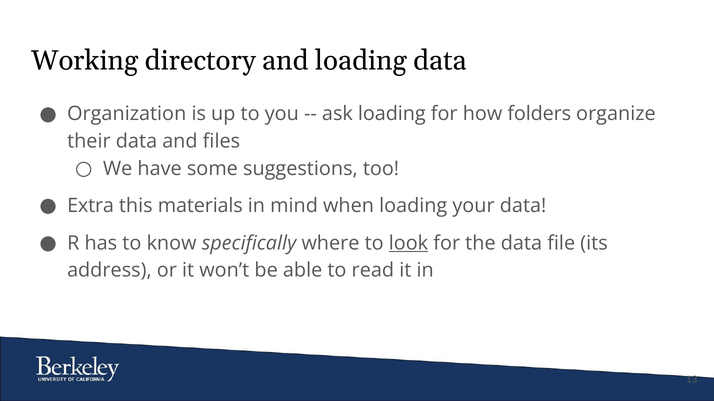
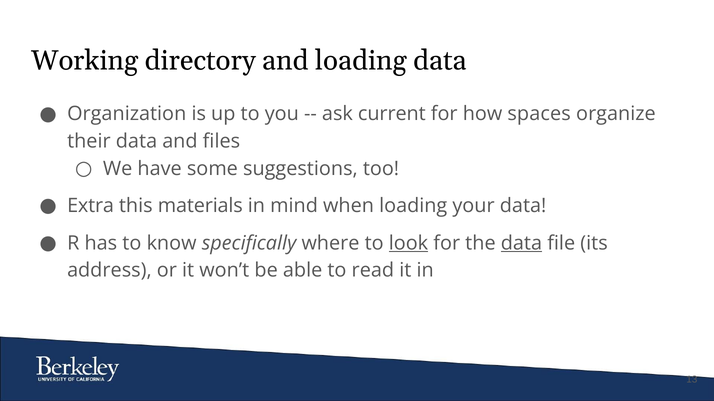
ask loading: loading -> current
folders: folders -> spaces
data at (521, 243) underline: none -> present
